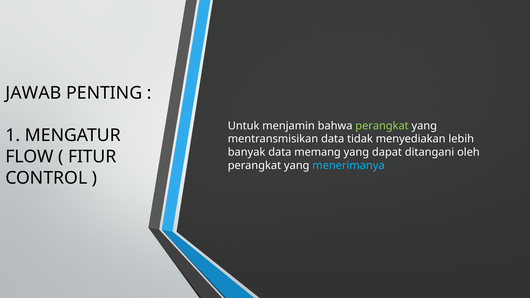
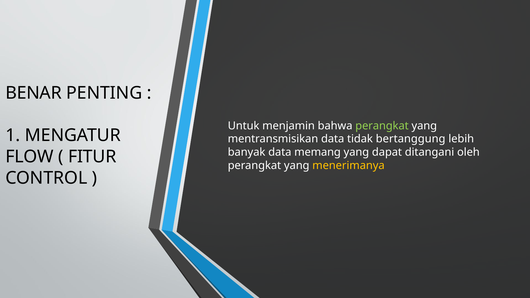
JAWAB: JAWAB -> BENAR
menyediakan: menyediakan -> bertanggung
menerimanya colour: light blue -> yellow
